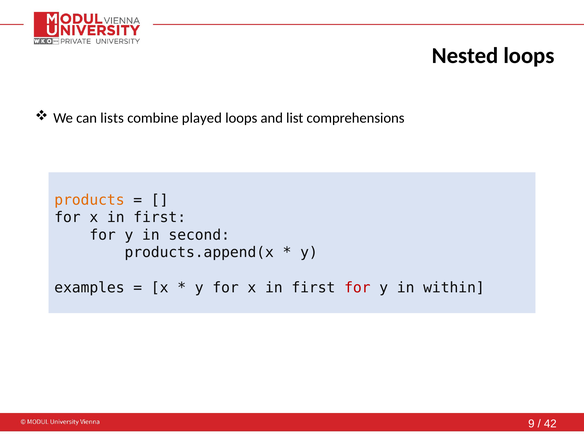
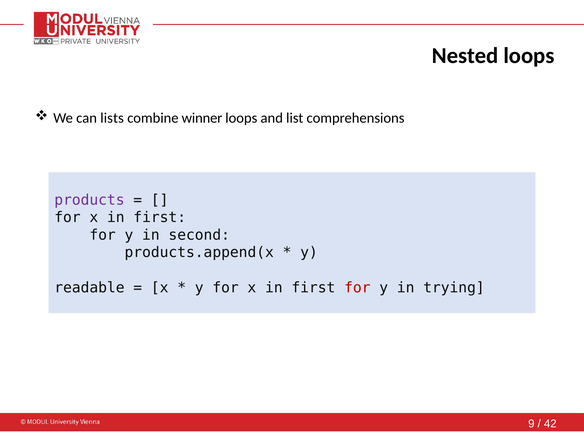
played: played -> winner
products colour: orange -> purple
examples: examples -> readable
within: within -> trying
